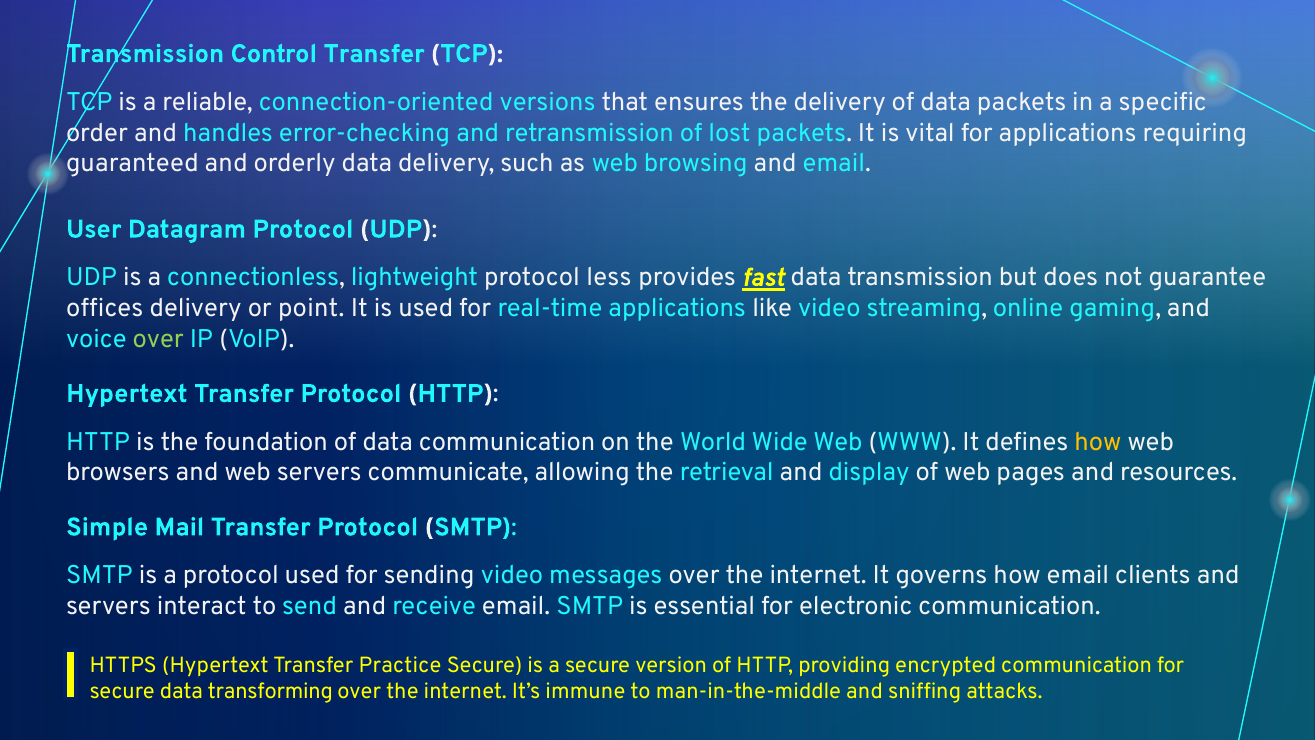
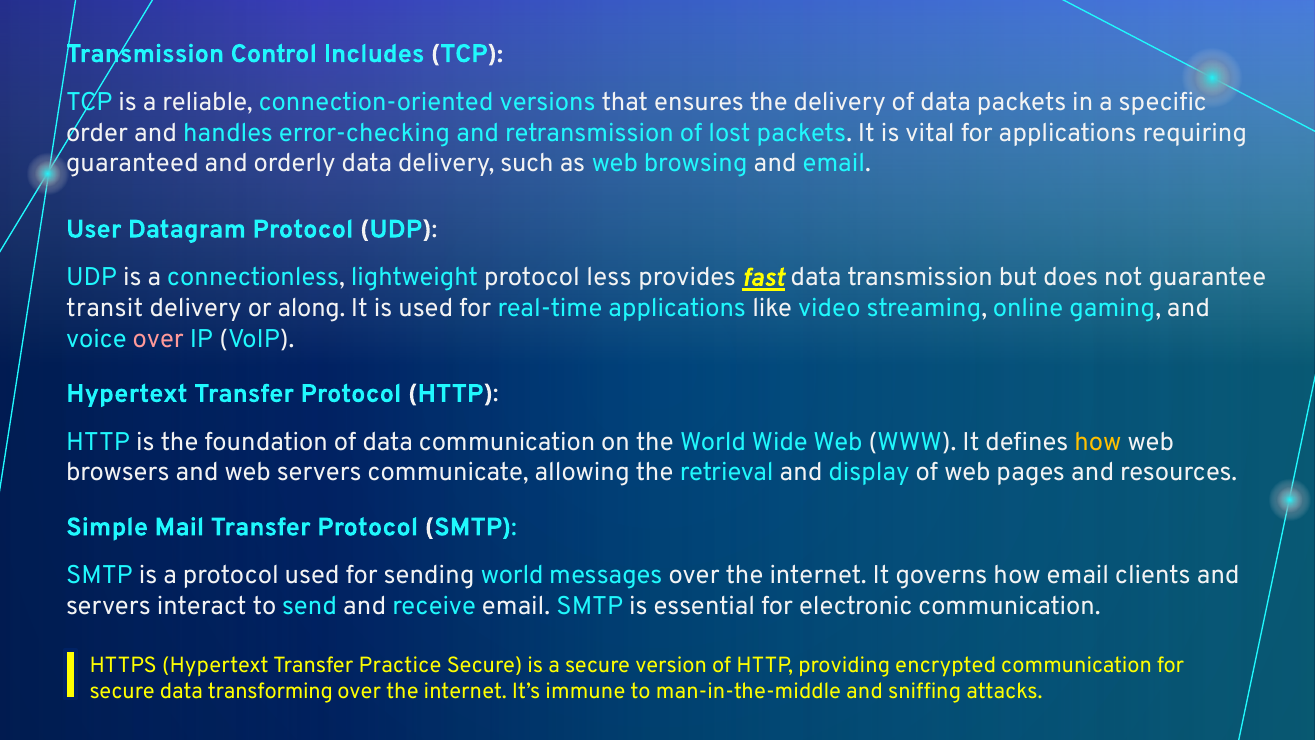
Control Transfer: Transfer -> Includes
offices: offices -> transit
point: point -> along
over at (158, 339) colour: light green -> pink
sending video: video -> world
